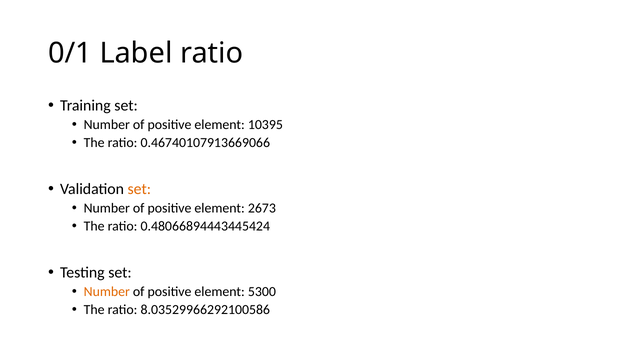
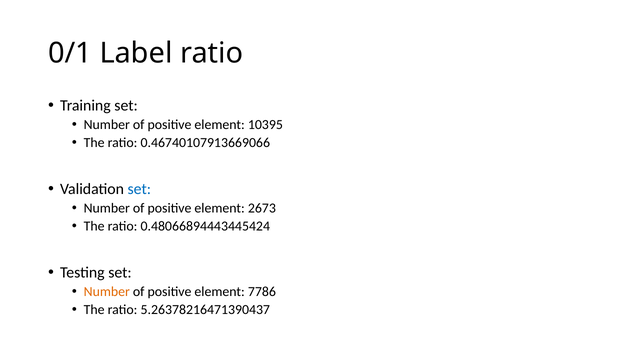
set at (139, 189) colour: orange -> blue
5300: 5300 -> 7786
8.03529966292100586: 8.03529966292100586 -> 5.26378216471390437
